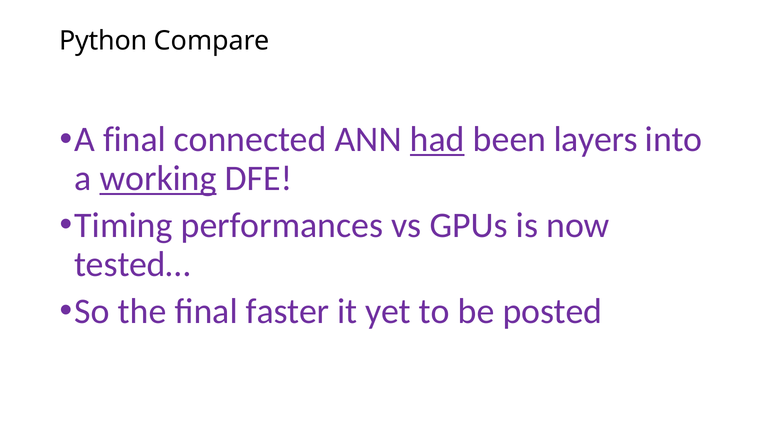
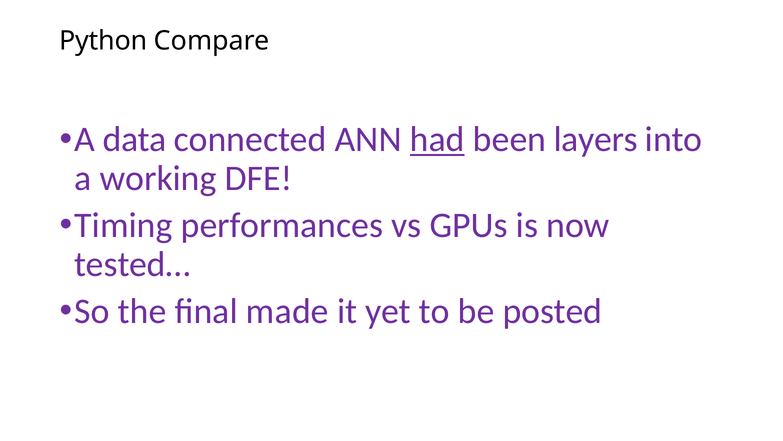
A final: final -> data
working underline: present -> none
faster: faster -> made
